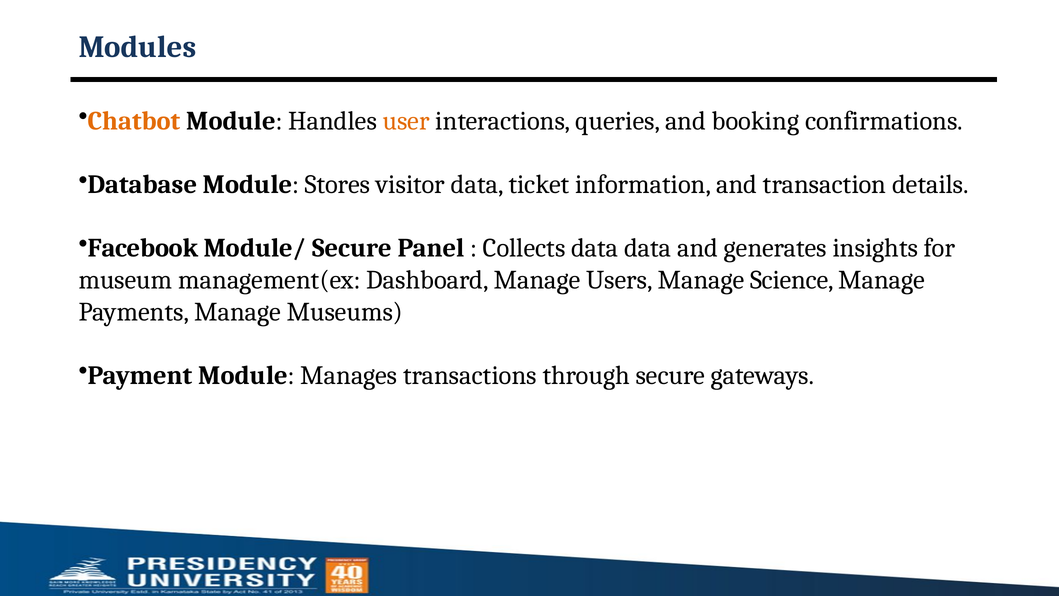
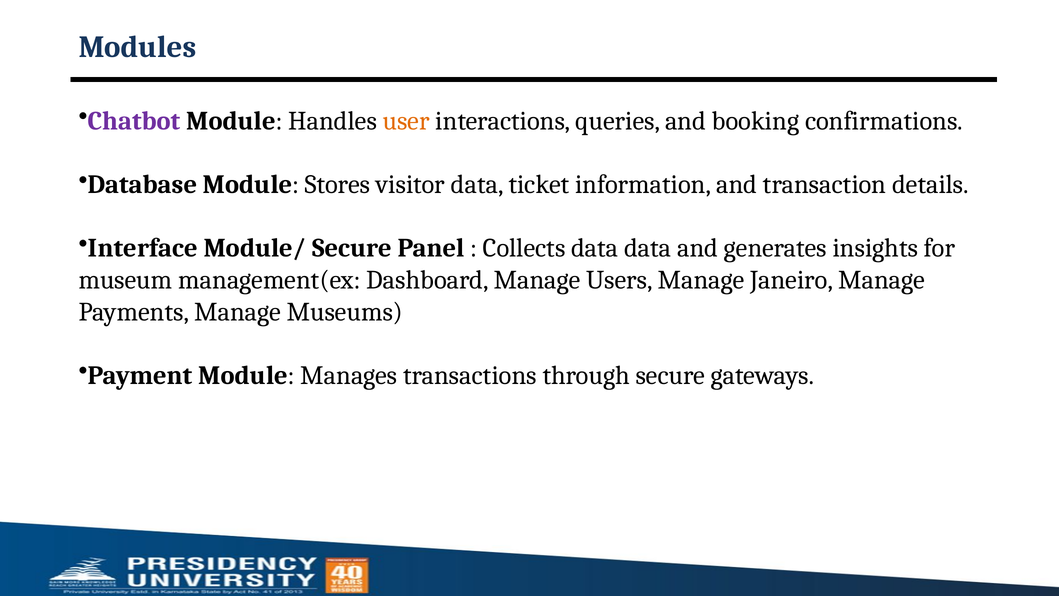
Chatbot colour: orange -> purple
Facebook: Facebook -> Interface
Science: Science -> Janeiro
